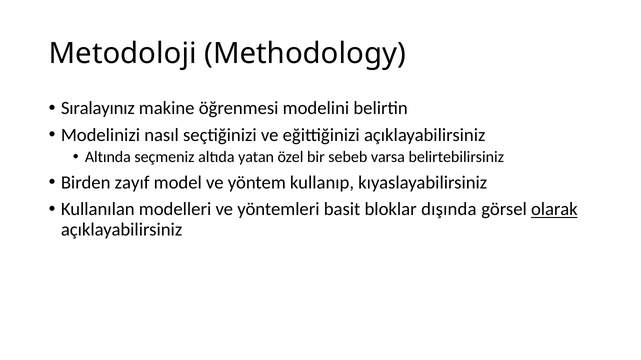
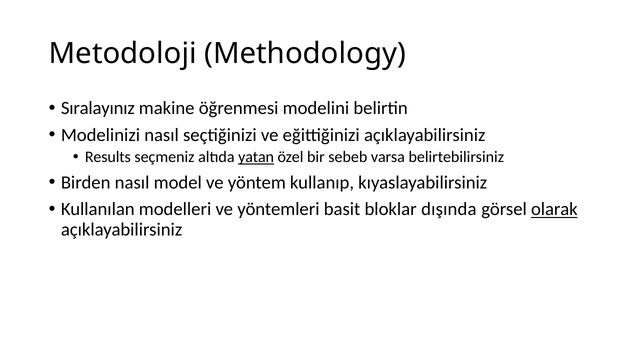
Altında: Altında -> Results
yatan underline: none -> present
Birden zayıf: zayıf -> nasıl
